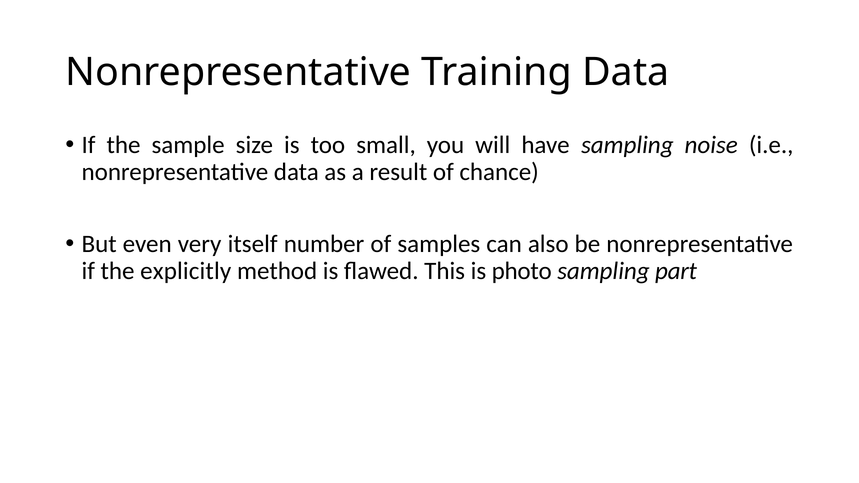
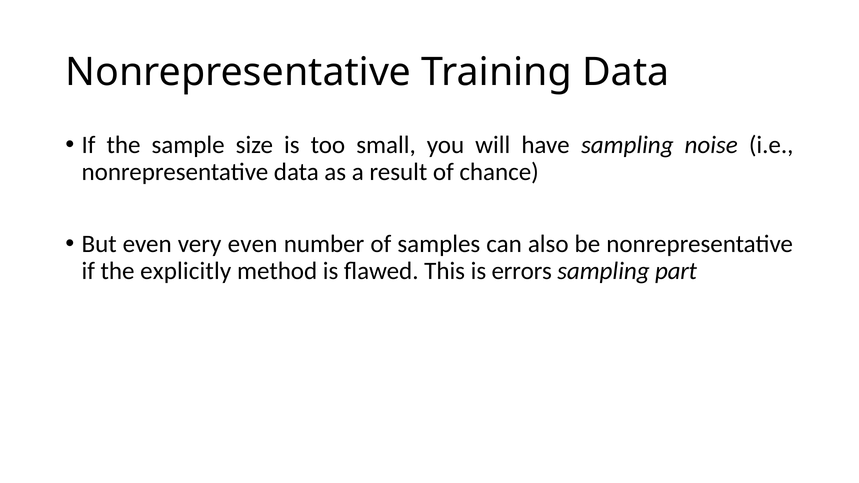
very itself: itself -> even
photo: photo -> errors
